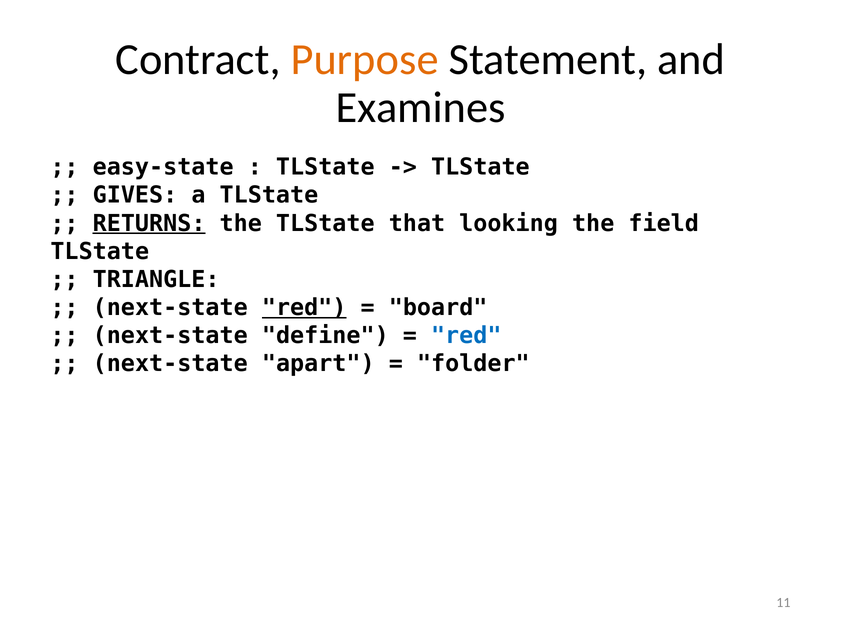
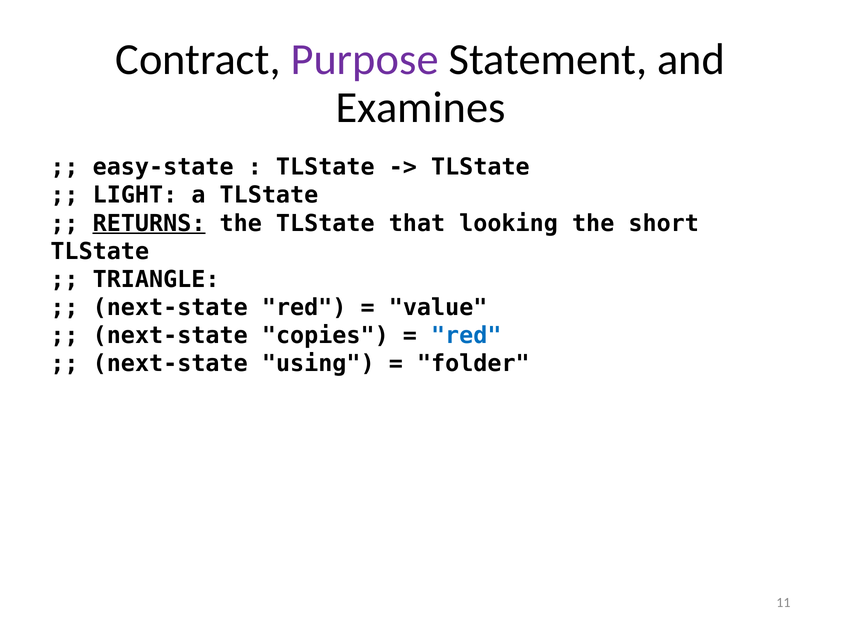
Purpose colour: orange -> purple
GIVES: GIVES -> LIGHT
field: field -> short
red at (304, 307) underline: present -> none
board: board -> value
define: define -> copies
apart: apart -> using
